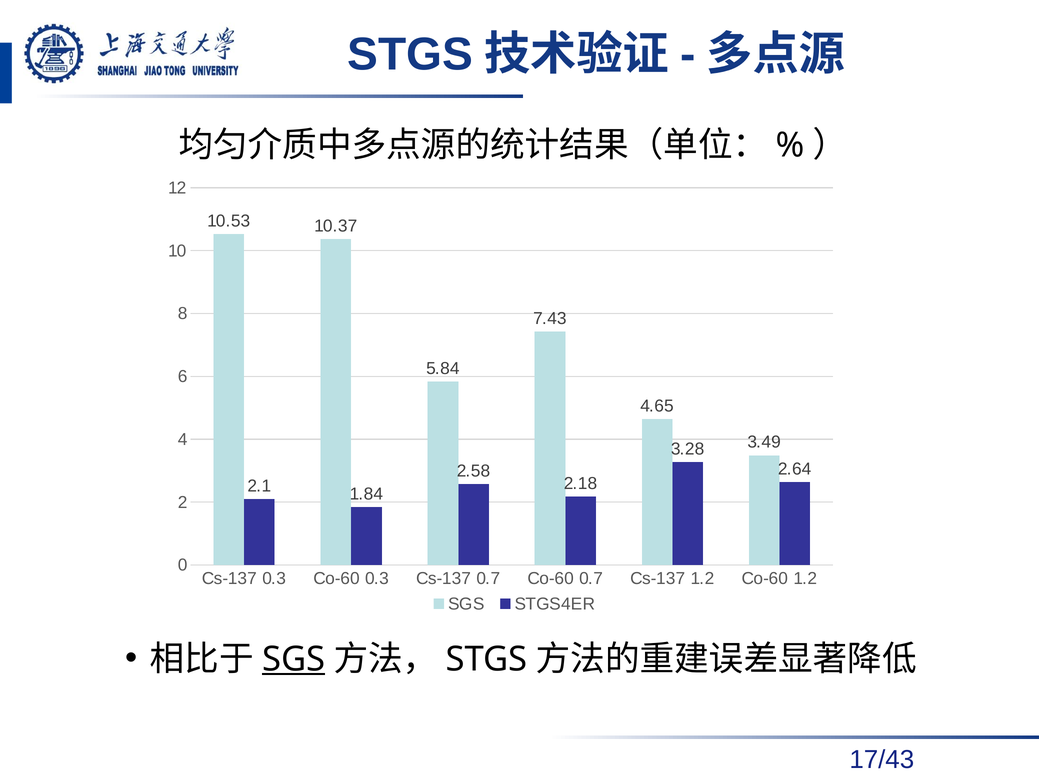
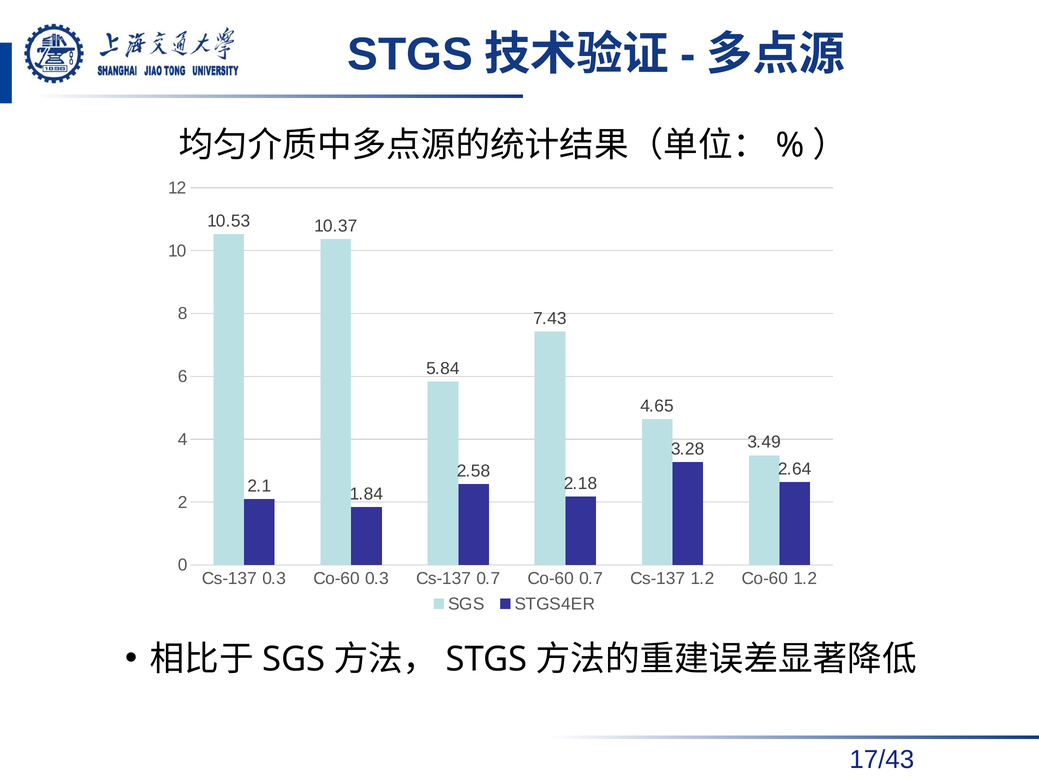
SGS at (294, 659) underline: present -> none
